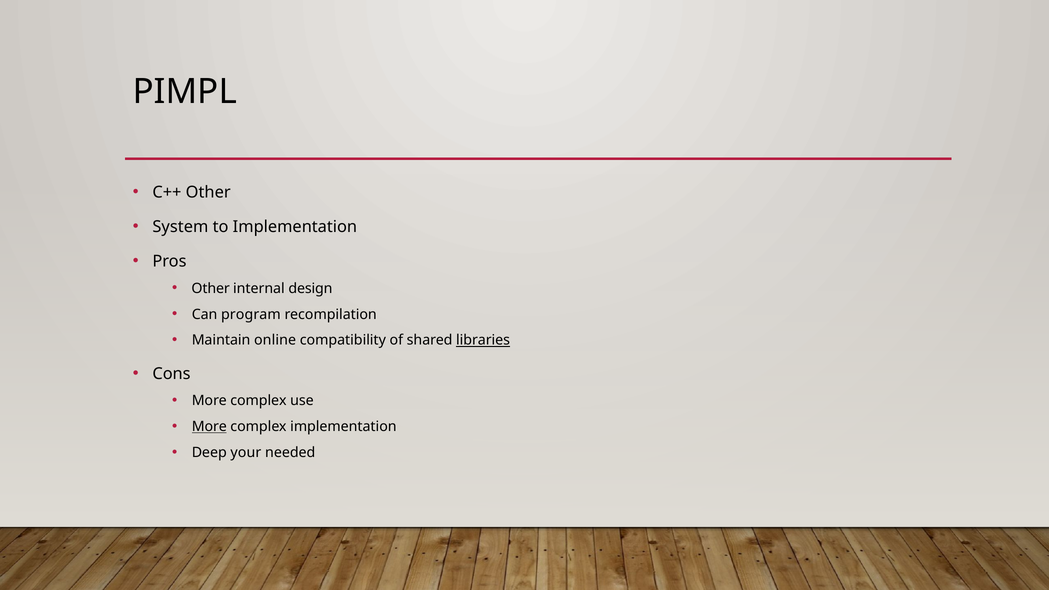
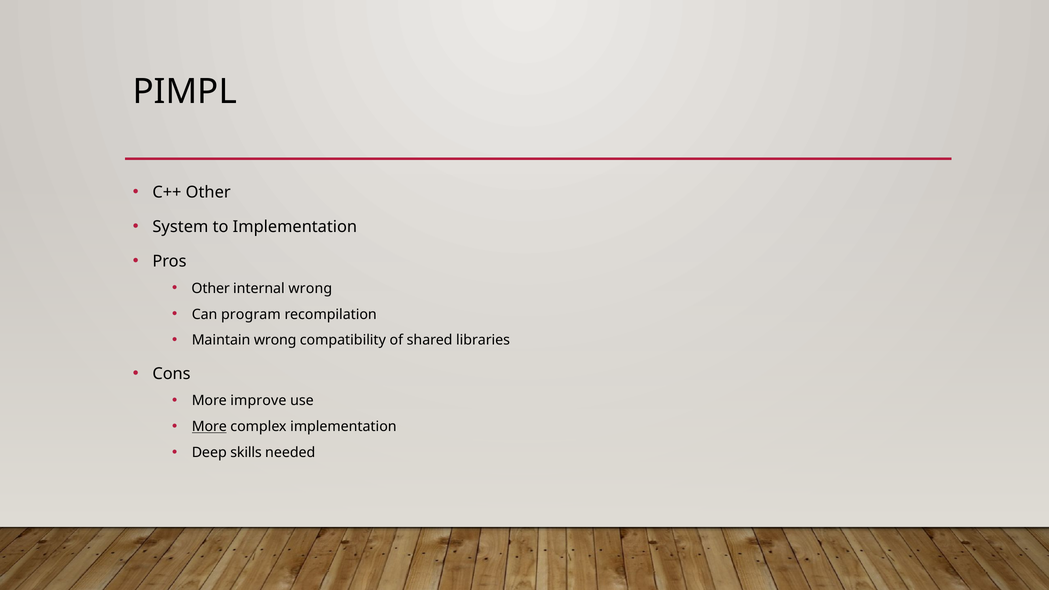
internal design: design -> wrong
Maintain online: online -> wrong
libraries underline: present -> none
complex at (258, 401): complex -> improve
your: your -> skills
